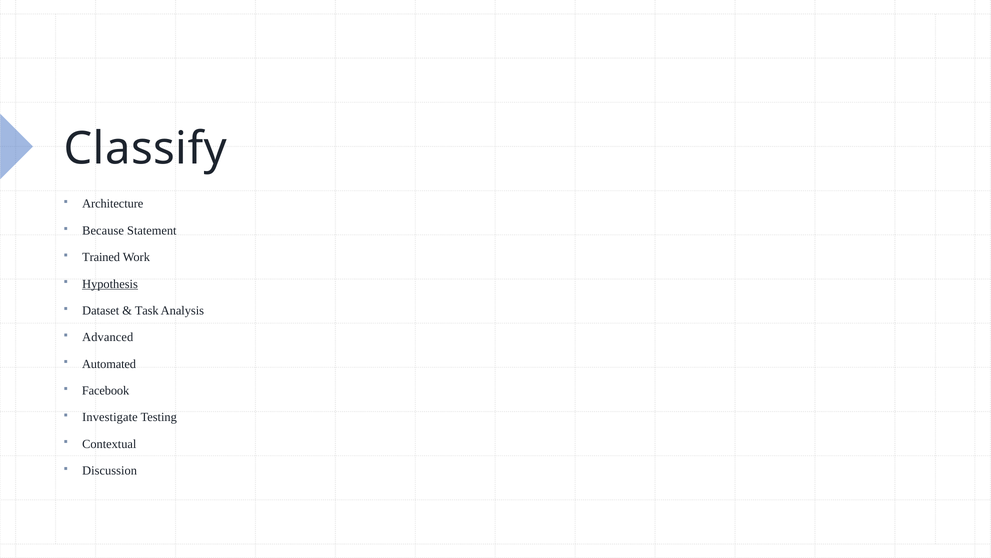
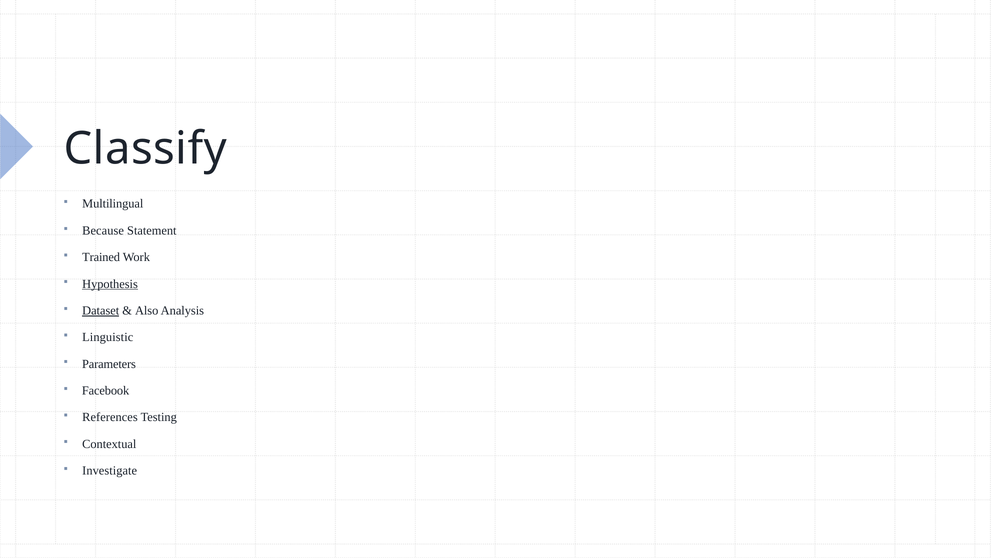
Architecture: Architecture -> Multilingual
Dataset underline: none -> present
Task: Task -> Also
Advanced: Advanced -> Linguistic
Automated: Automated -> Parameters
Investigate: Investigate -> References
Discussion: Discussion -> Investigate
